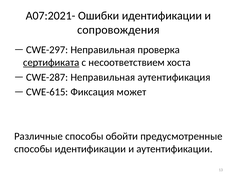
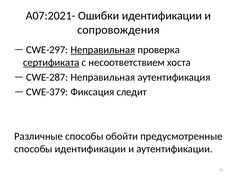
Неправильная at (103, 50) underline: none -> present
CWE-615: CWE-615 -> CWE-379
может: может -> следит
